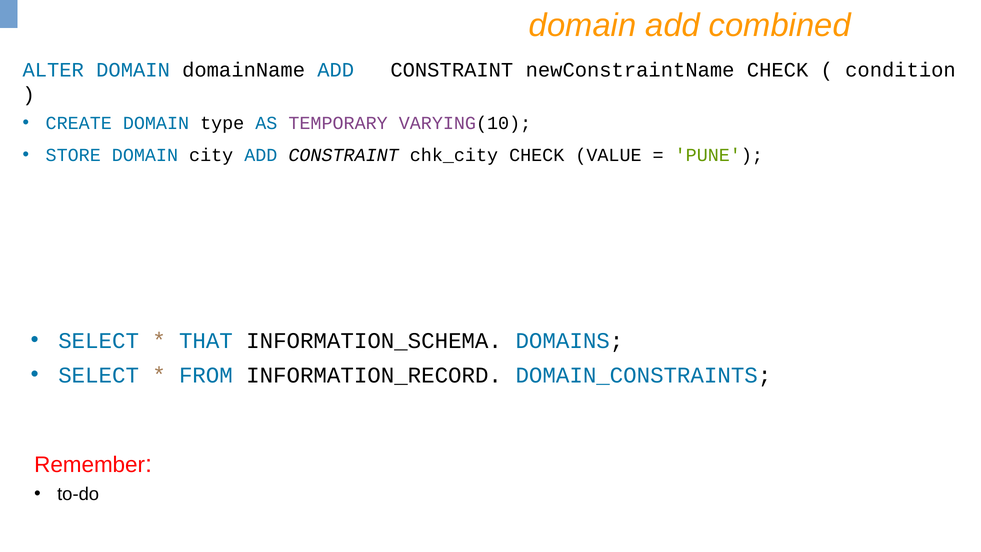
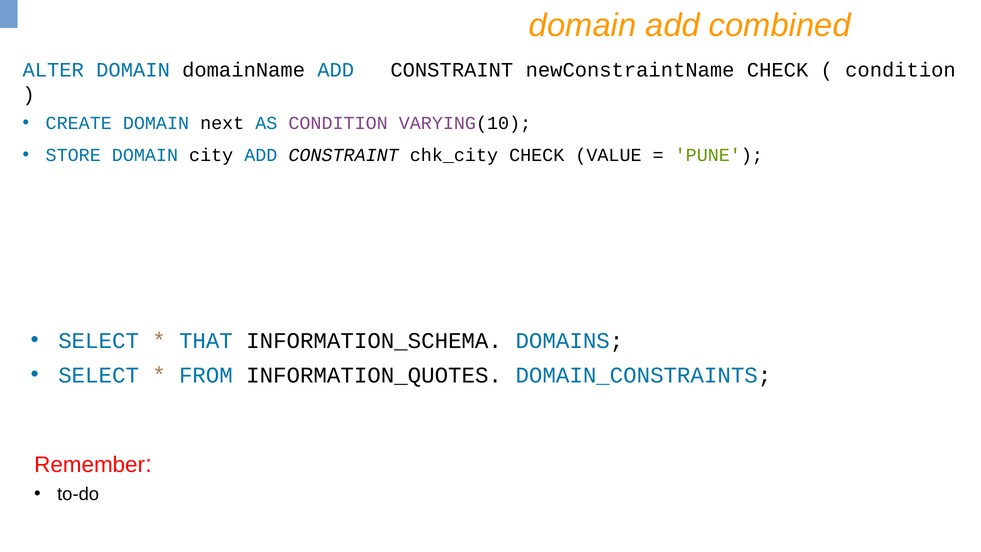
type: type -> next
AS TEMPORARY: TEMPORARY -> CONDITION
INFORMATION_RECORD: INFORMATION_RECORD -> INFORMATION_QUOTES
